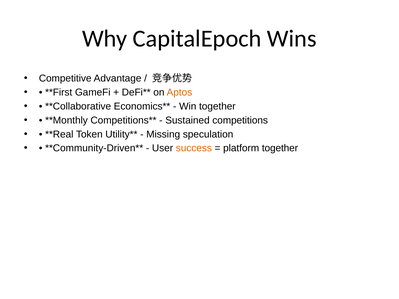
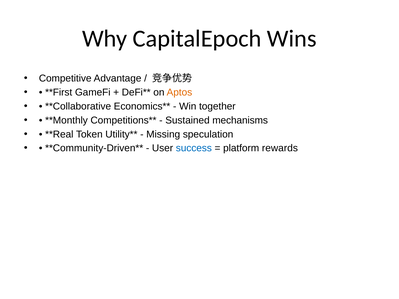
competitions: competitions -> mechanisms
success colour: orange -> blue
platform together: together -> rewards
